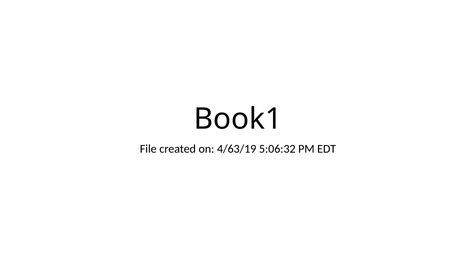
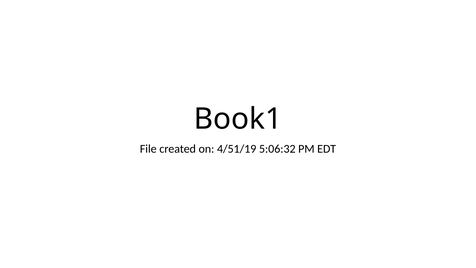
4/63/19: 4/63/19 -> 4/51/19
